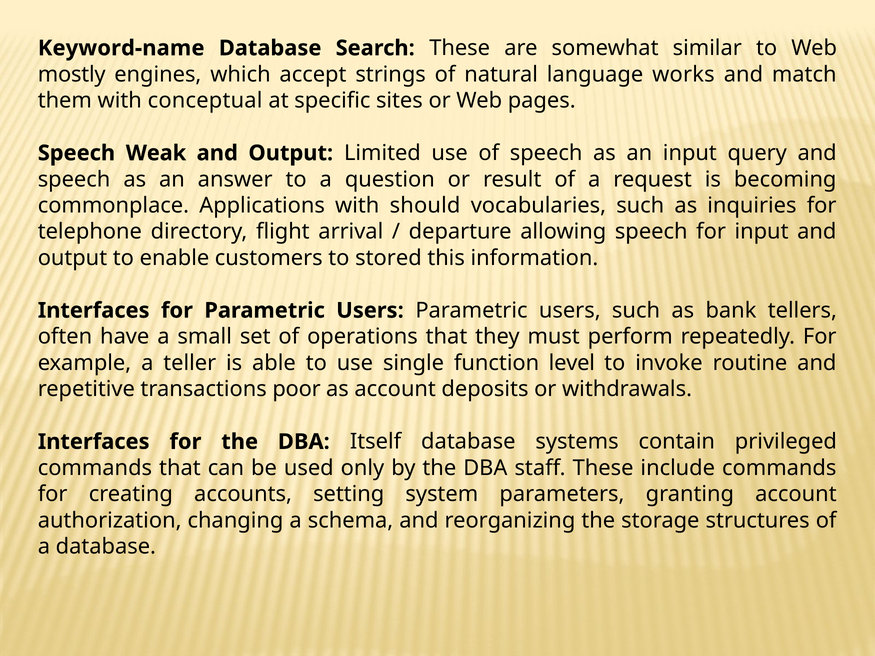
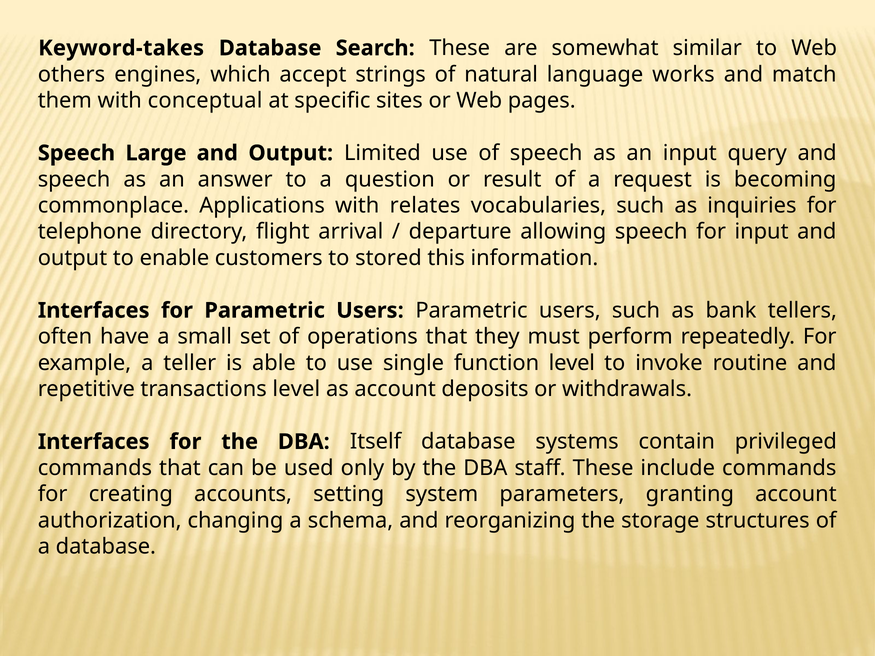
Keyword-name: Keyword-name -> Keyword-takes
mostly: mostly -> others
Weak: Weak -> Large
should: should -> relates
transactions poor: poor -> level
